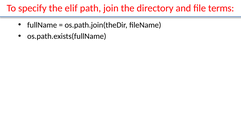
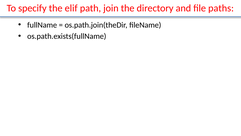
terms: terms -> paths
